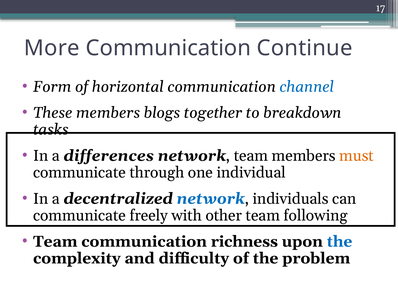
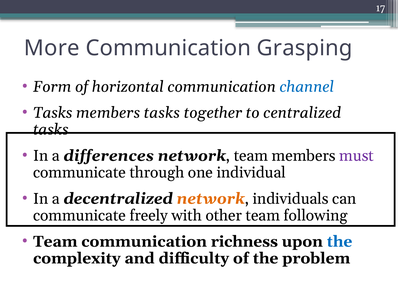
Continue: Continue -> Grasping
These at (53, 113): These -> Tasks
members blogs: blogs -> tasks
breakdown: breakdown -> centralized
must colour: orange -> purple
network at (211, 198) colour: blue -> orange
